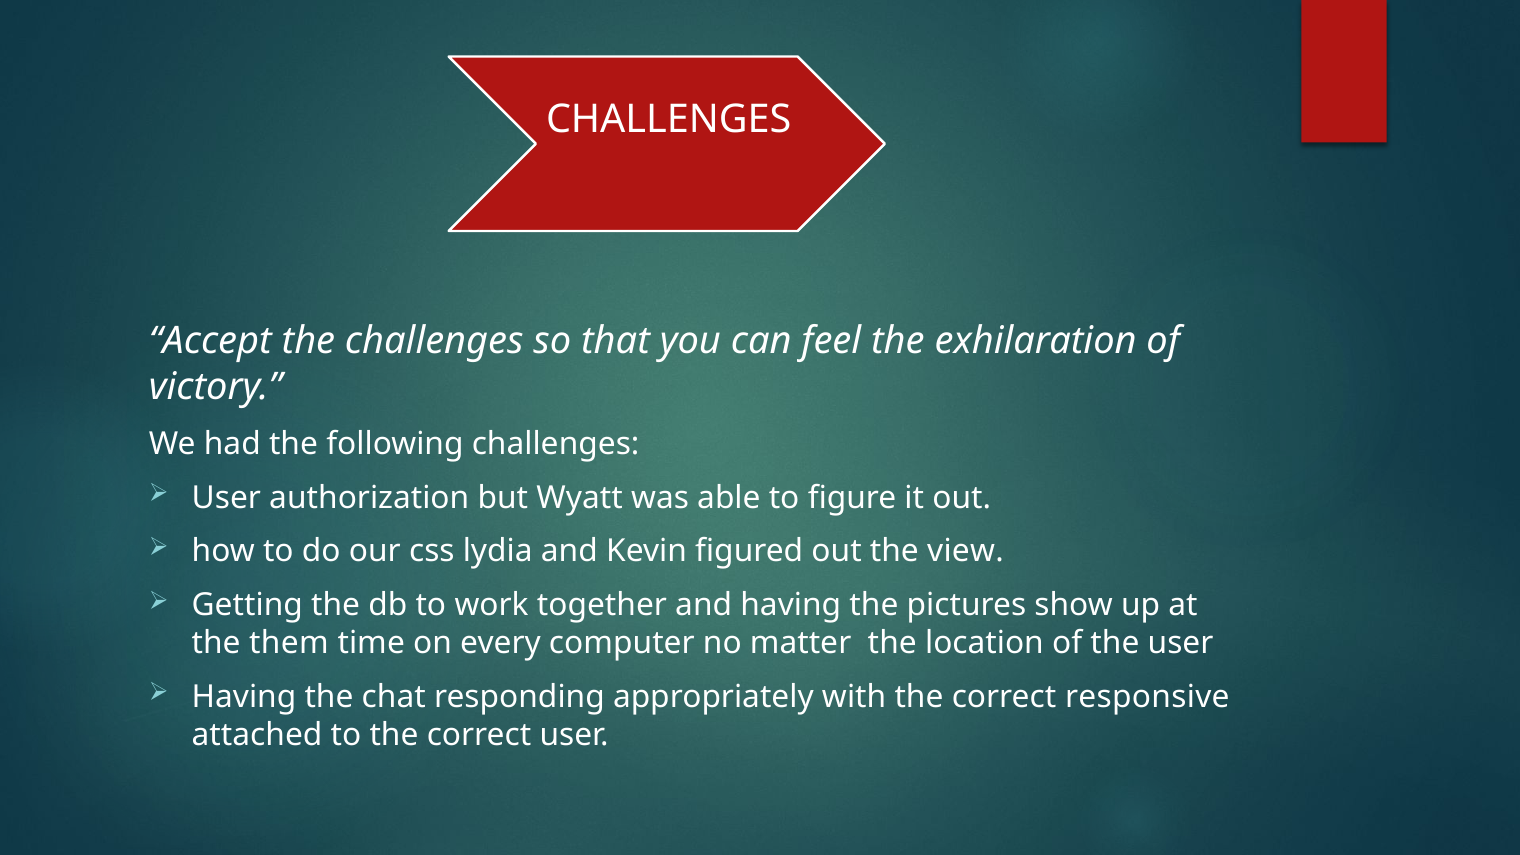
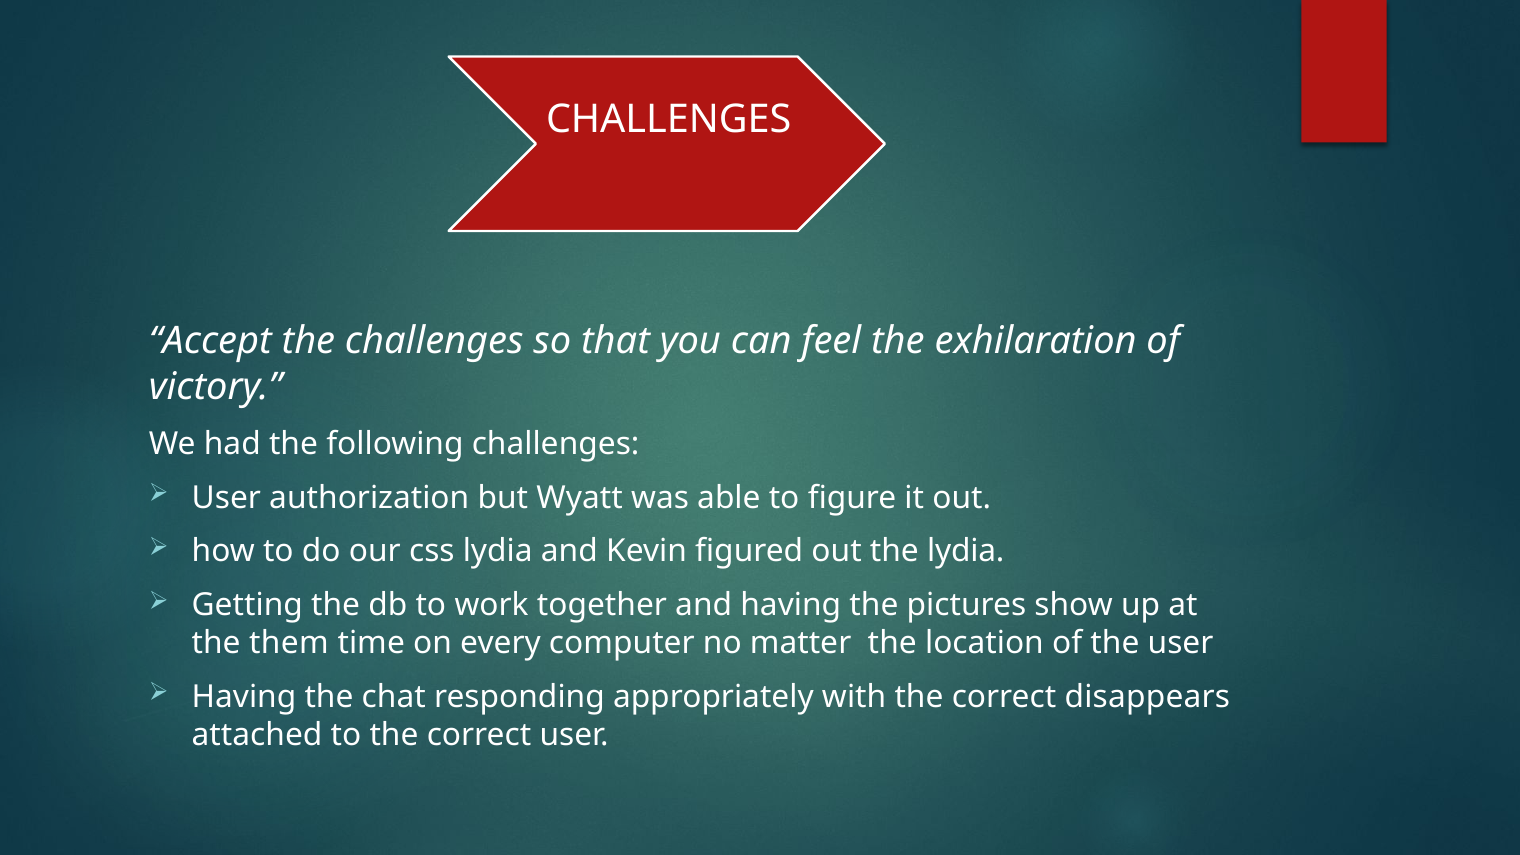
the view: view -> lydia
responsive: responsive -> disappears
